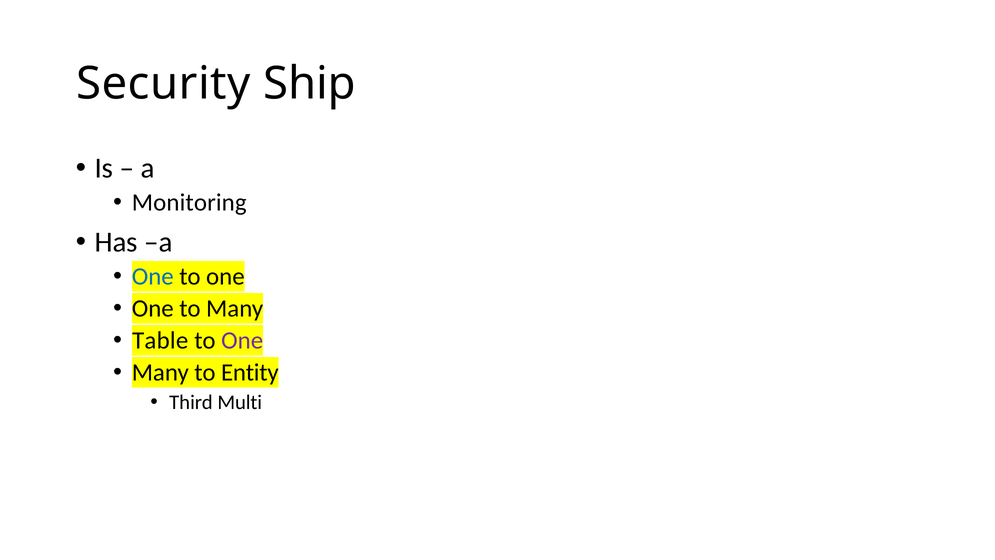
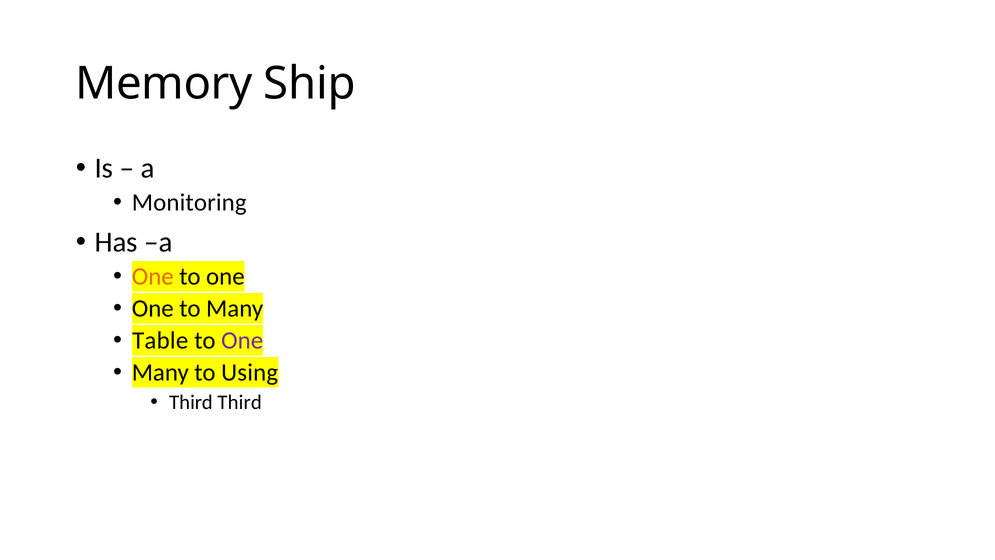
Security: Security -> Memory
One at (153, 276) colour: blue -> orange
Entity: Entity -> Using
Third Multi: Multi -> Third
